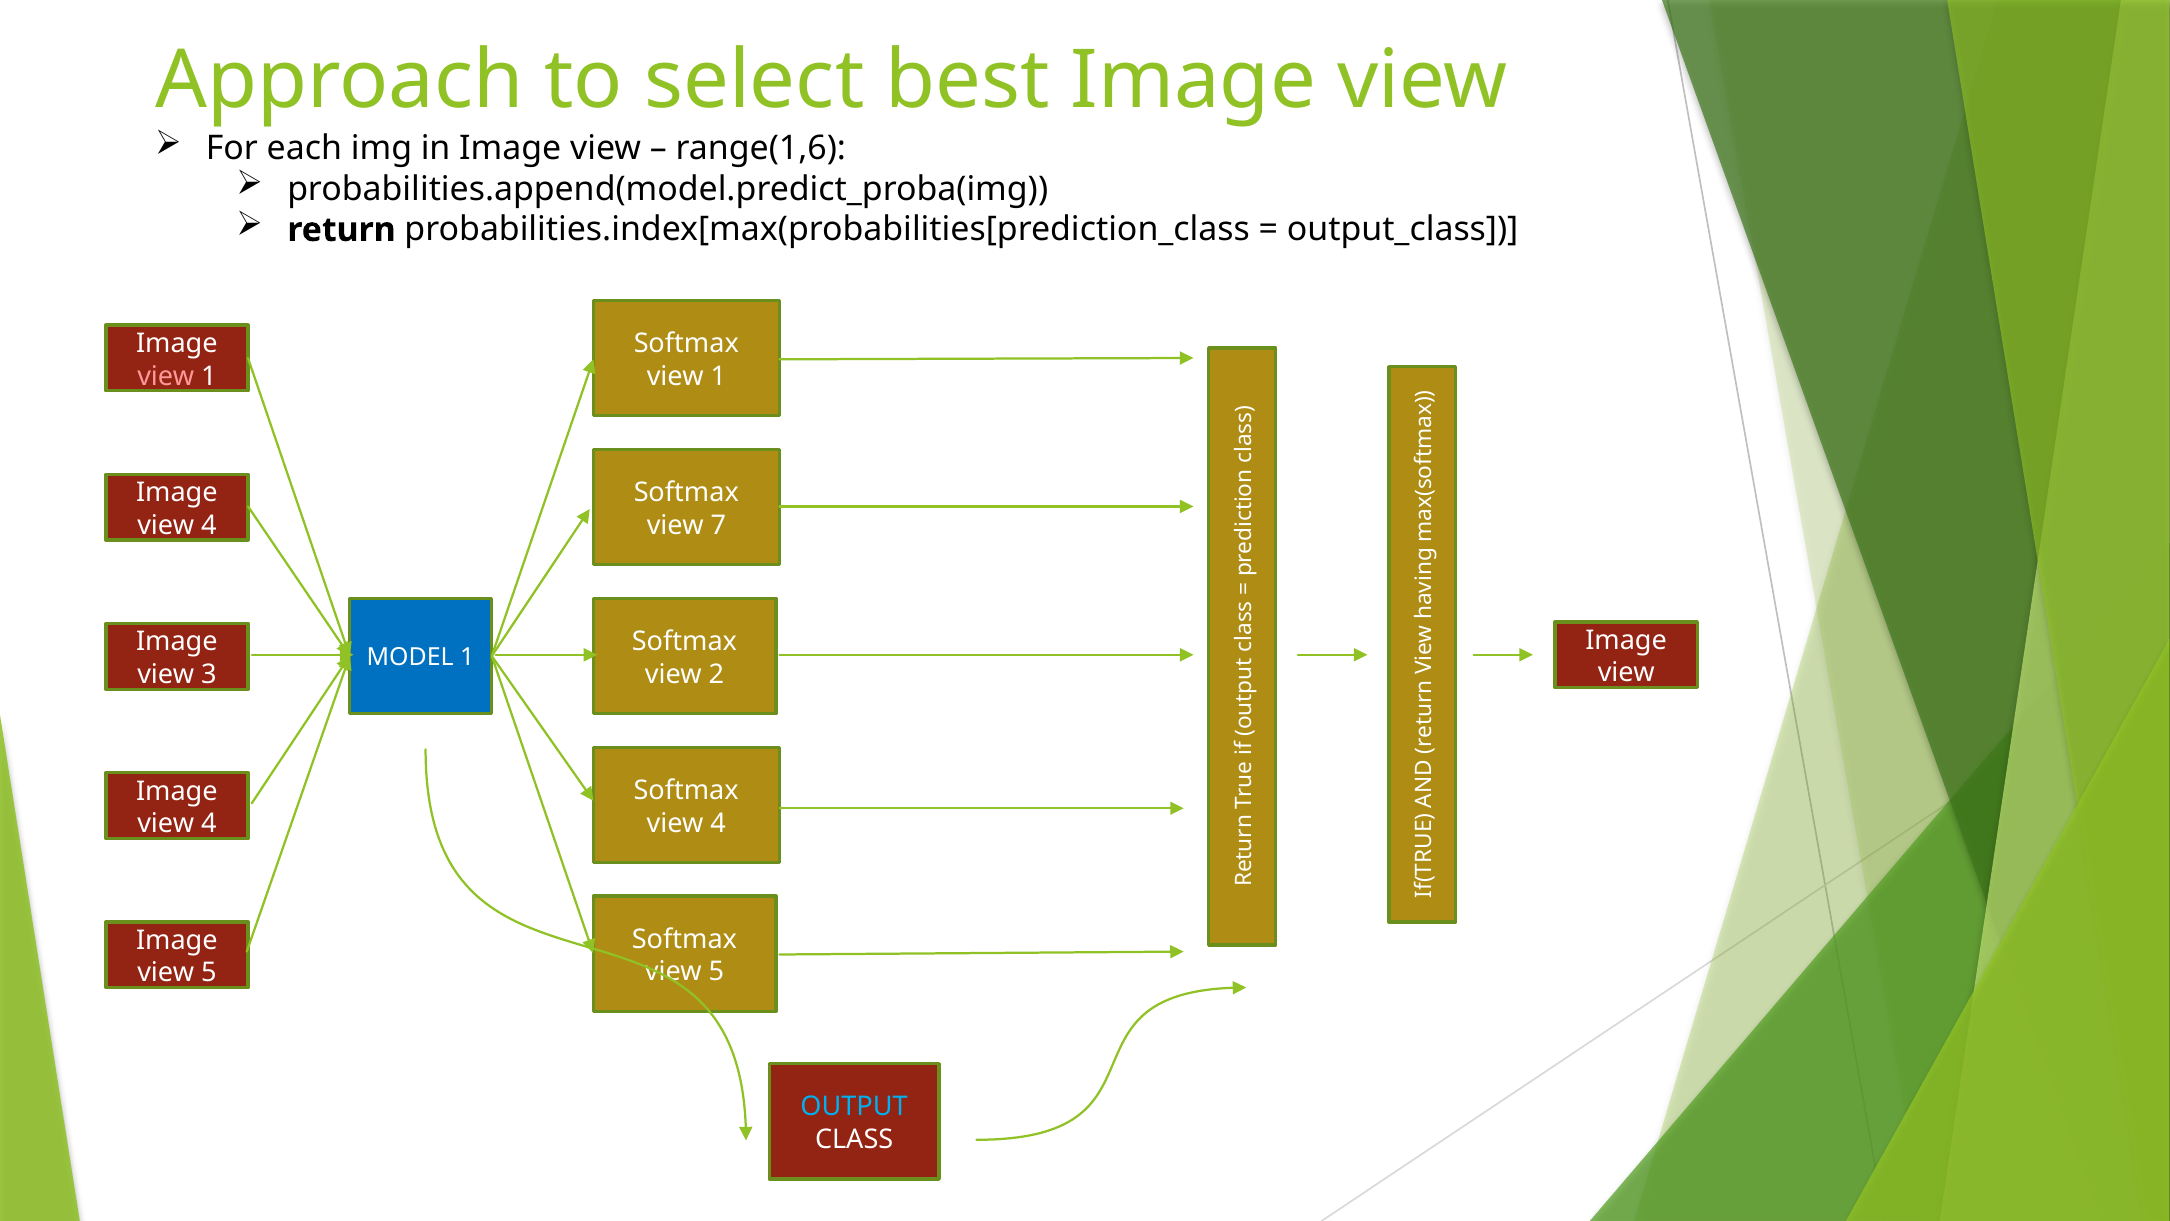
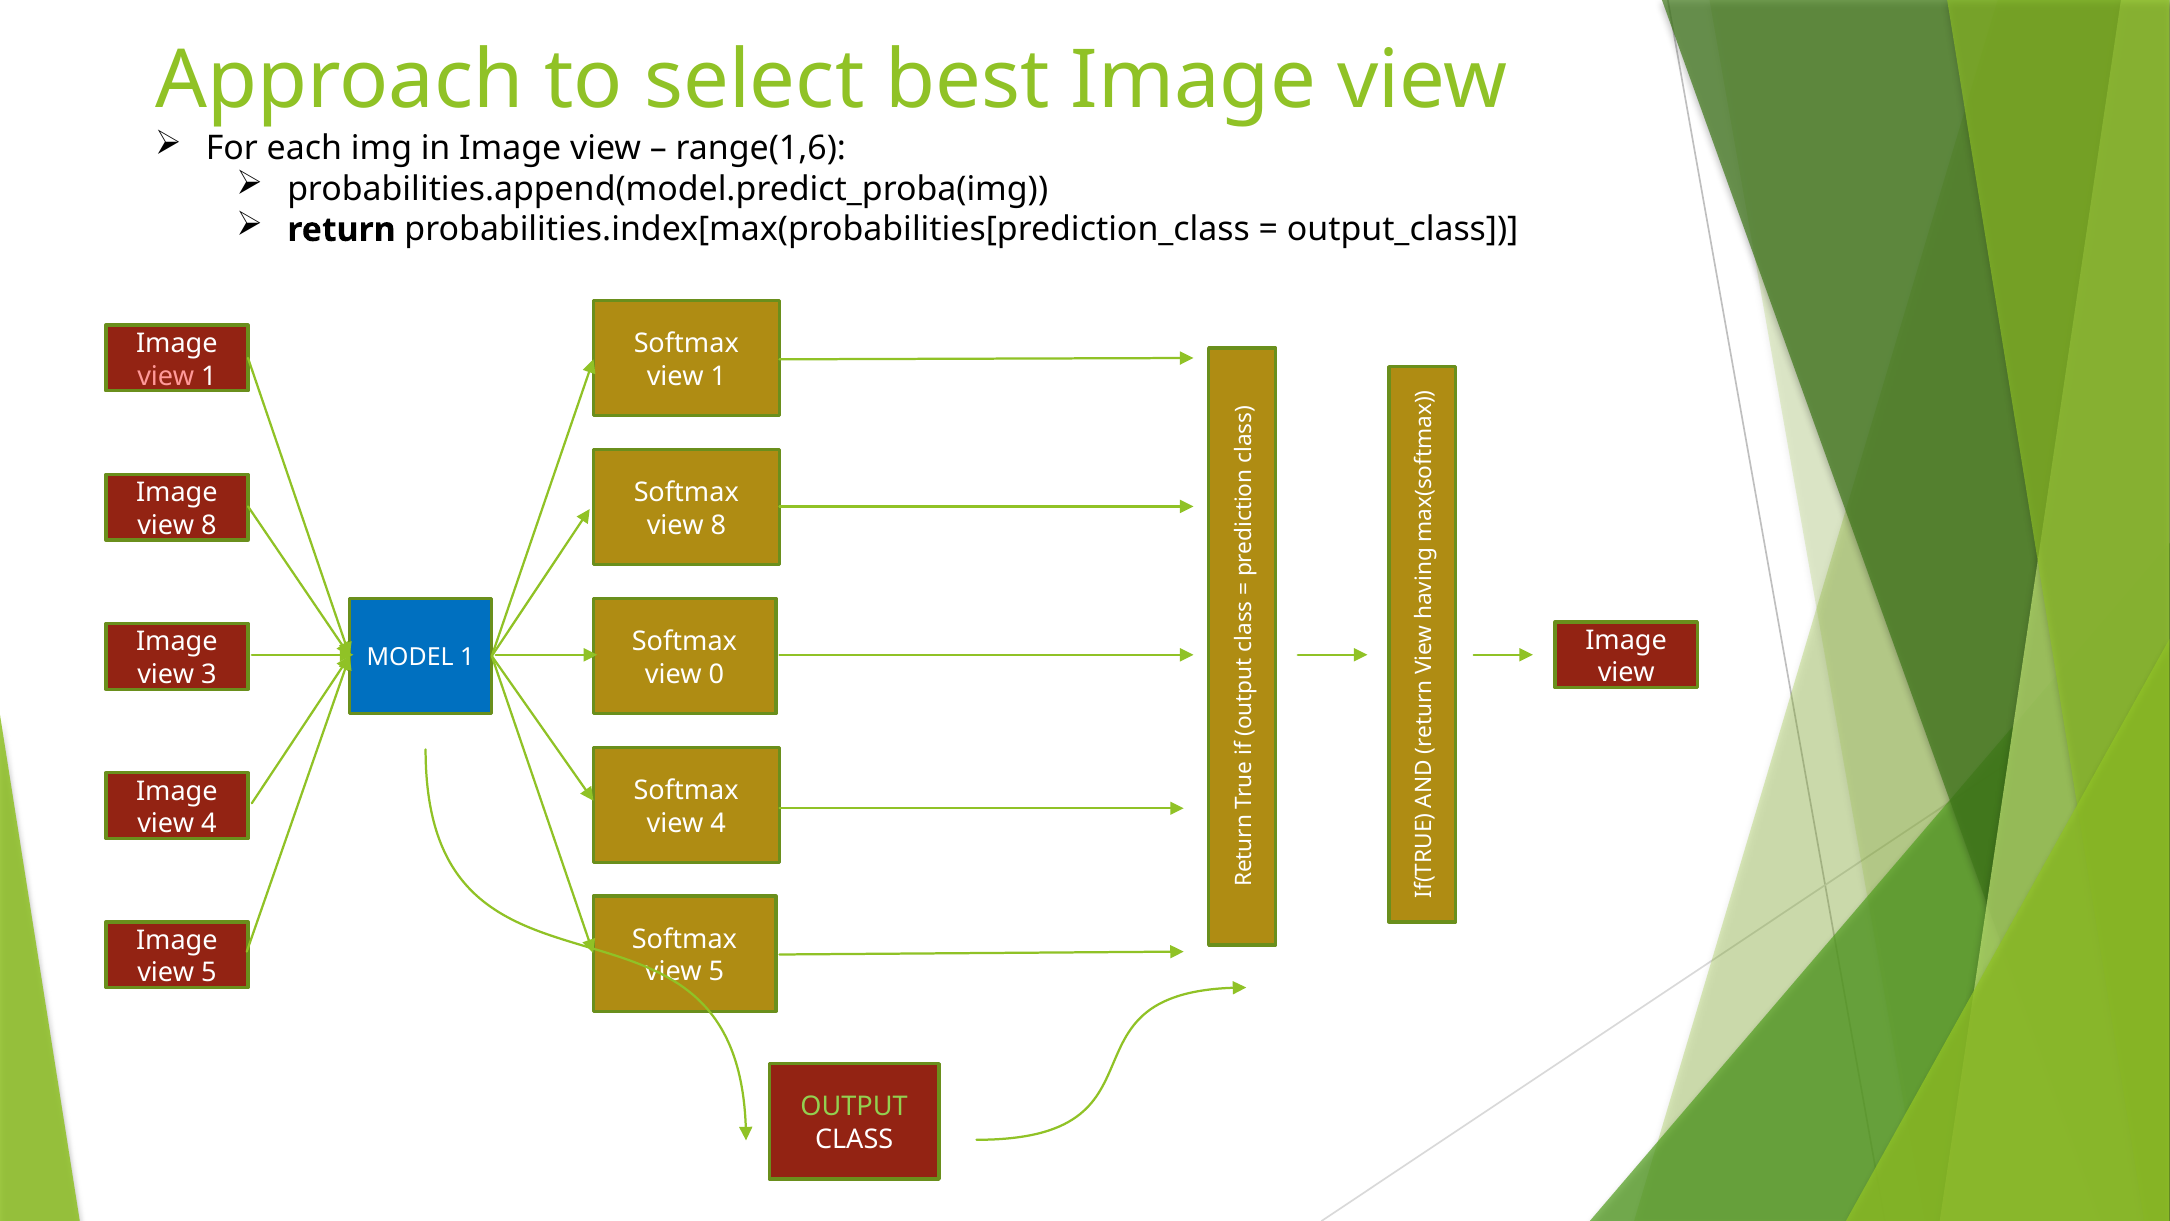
4 at (209, 525): 4 -> 8
7 at (718, 525): 7 -> 8
2: 2 -> 0
OUTPUT colour: light blue -> light green
